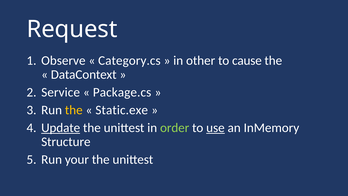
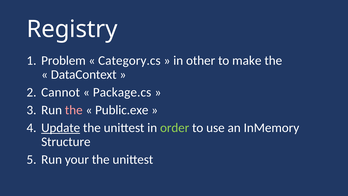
Request: Request -> Registry
Observe: Observe -> Problem
cause: cause -> make
Service: Service -> Cannot
the at (74, 110) colour: yellow -> pink
Static.exe: Static.exe -> Public.exe
use underline: present -> none
